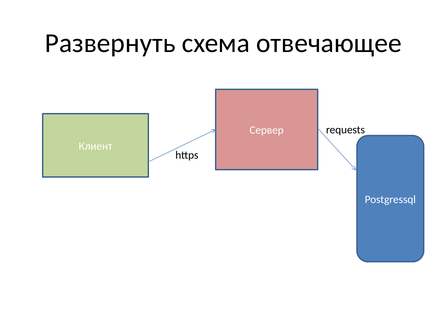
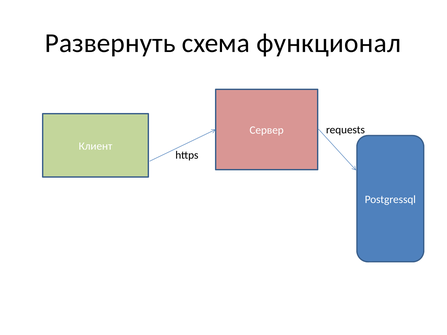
отвечающее: отвечающее -> функционал
